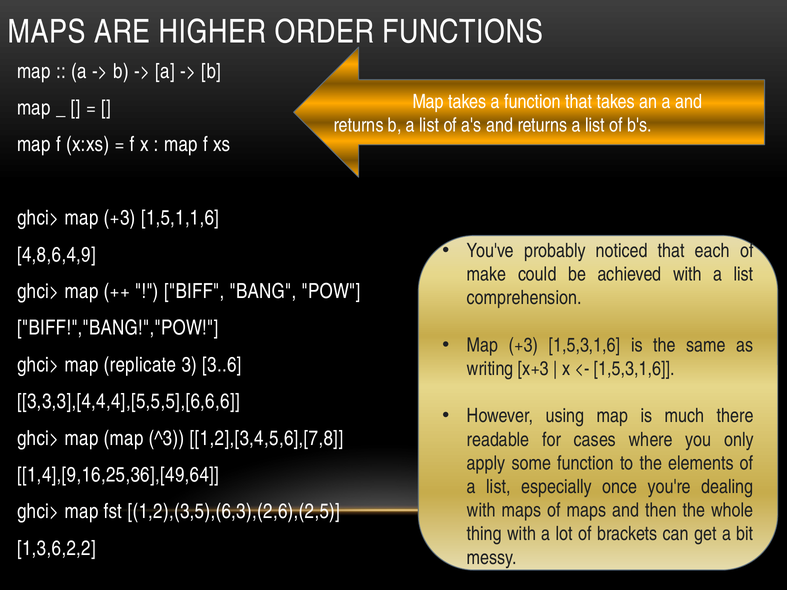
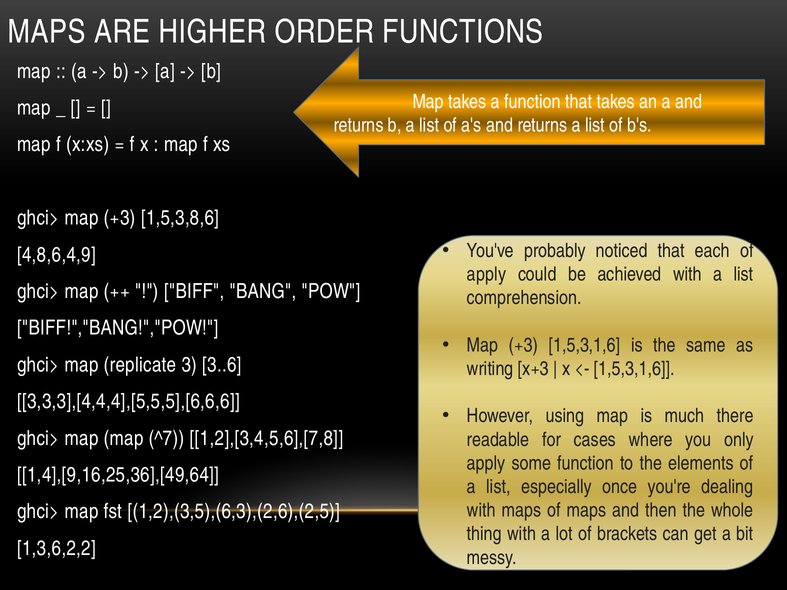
1,5,1,1,6: 1,5,1,1,6 -> 1,5,3,8,6
make at (487, 274): make -> apply
^3: ^3 -> ^7
